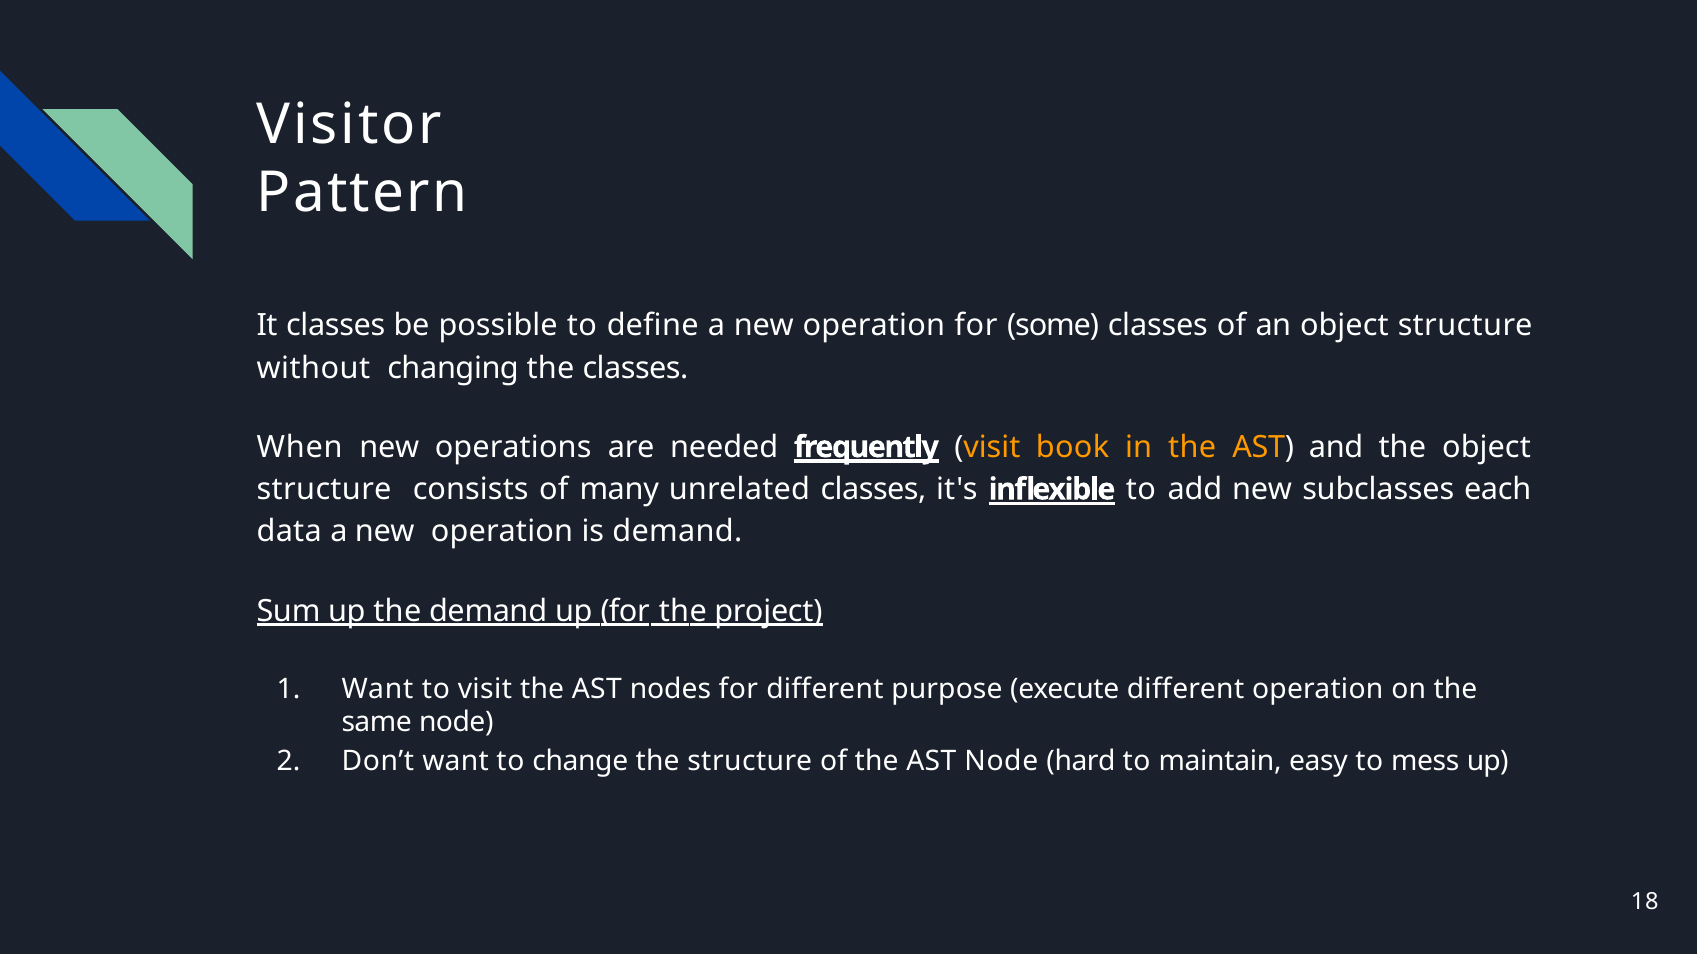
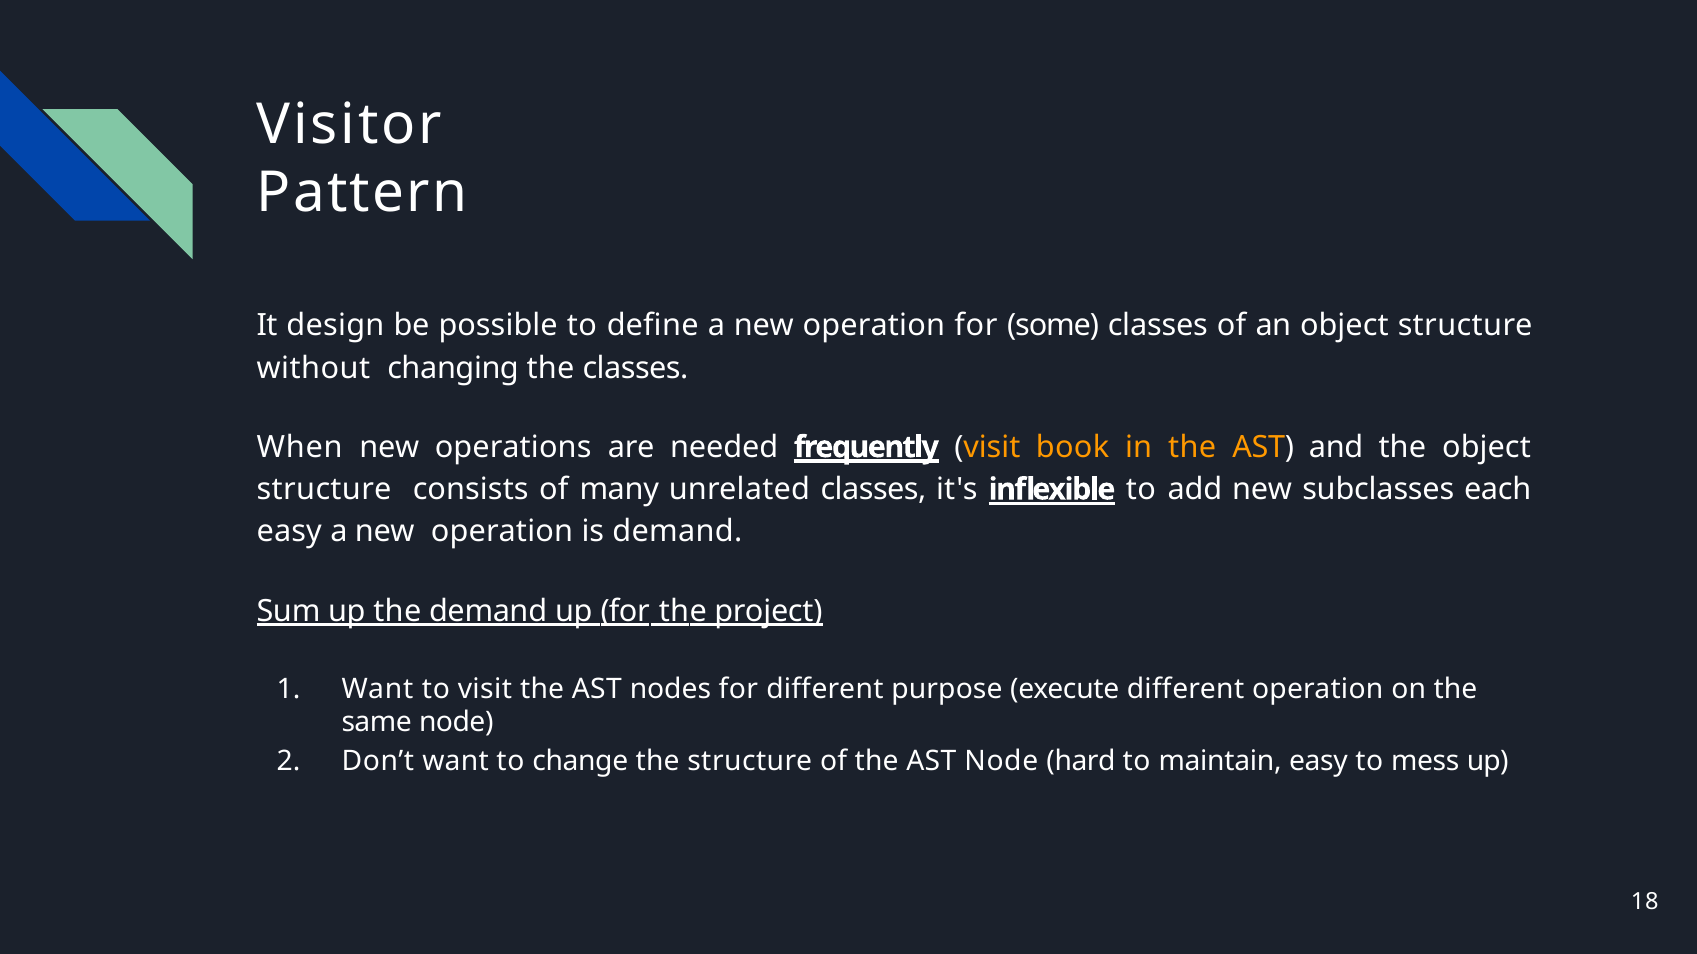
It classes: classes -> design
data at (289, 532): data -> easy
